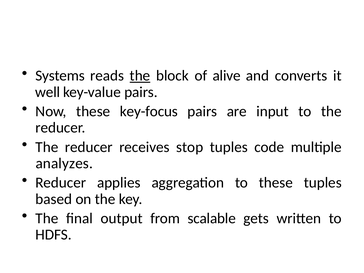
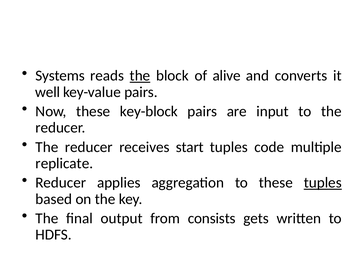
key-focus: key-focus -> key-block
stop: stop -> start
analyzes: analyzes -> replicate
tuples at (323, 183) underline: none -> present
scalable: scalable -> consists
